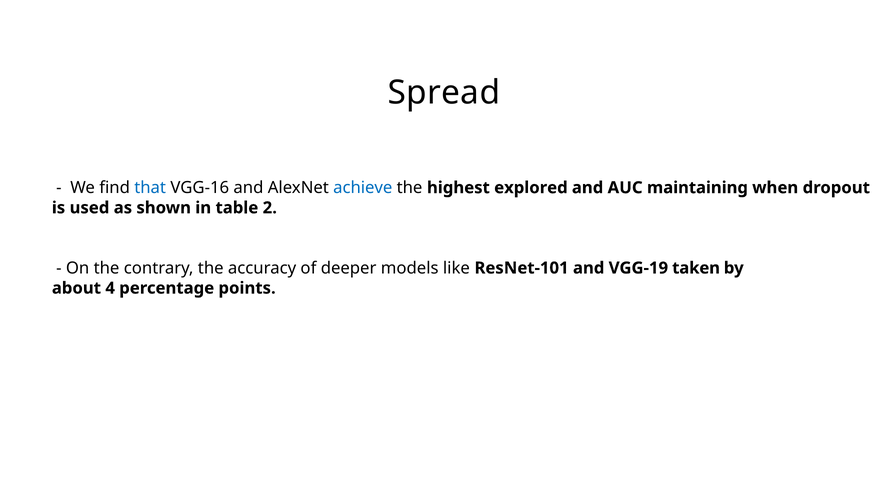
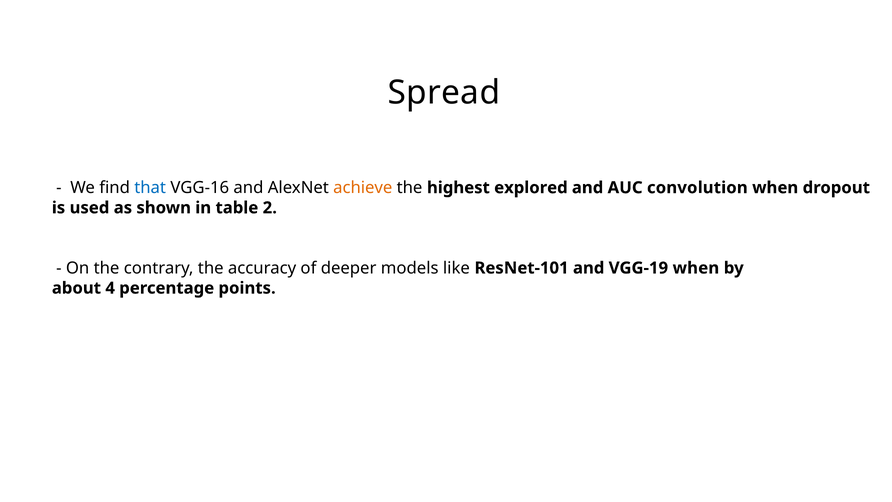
achieve colour: blue -> orange
maintaining: maintaining -> convolution
VGG-19 taken: taken -> when
